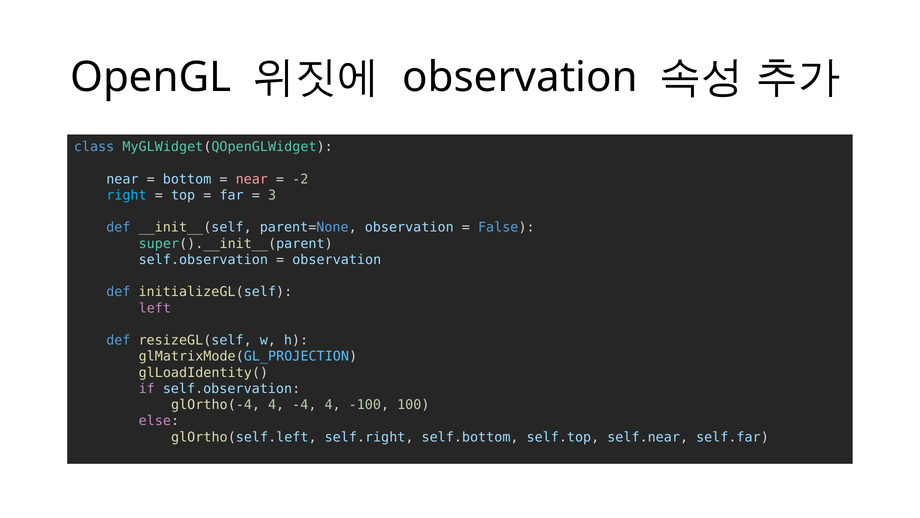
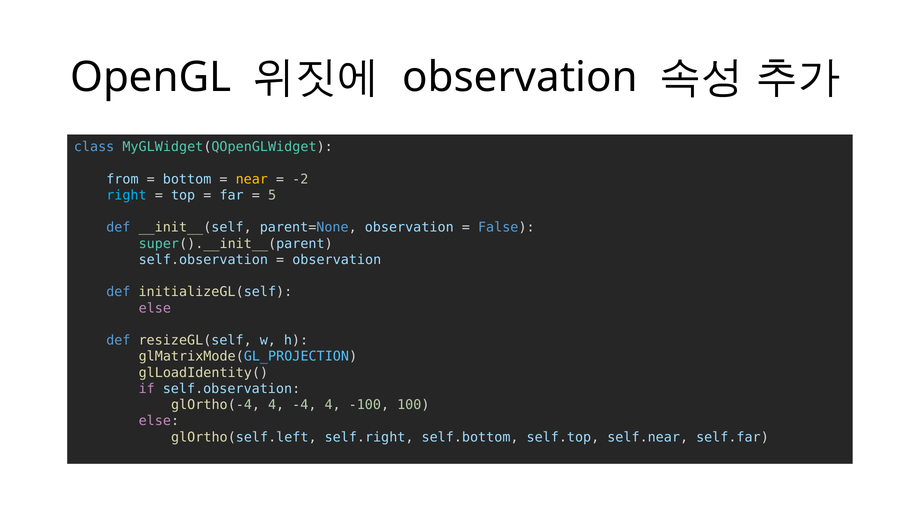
near at (122, 179): near -> from
near at (252, 179) colour: pink -> yellow
3: 3 -> 5
left at (155, 308): left -> else
